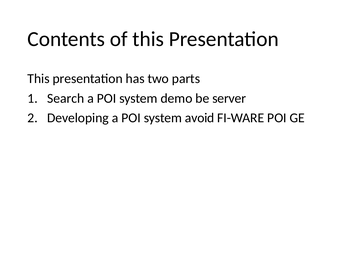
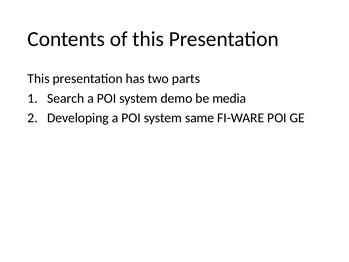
server: server -> media
avoid: avoid -> same
